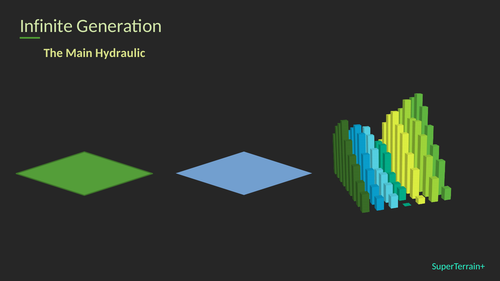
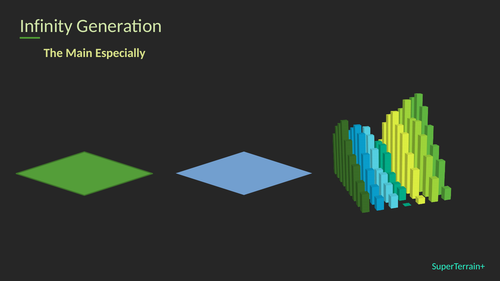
Infinite: Infinite -> Infinity
Hydraulic: Hydraulic -> Especially
